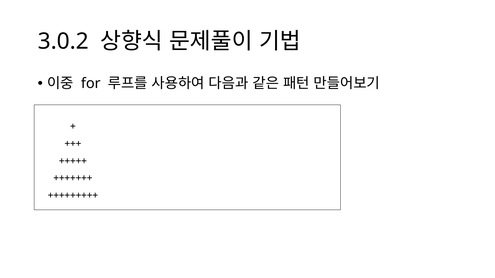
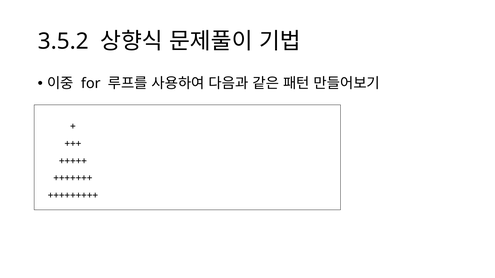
3.0.2: 3.0.2 -> 3.5.2
